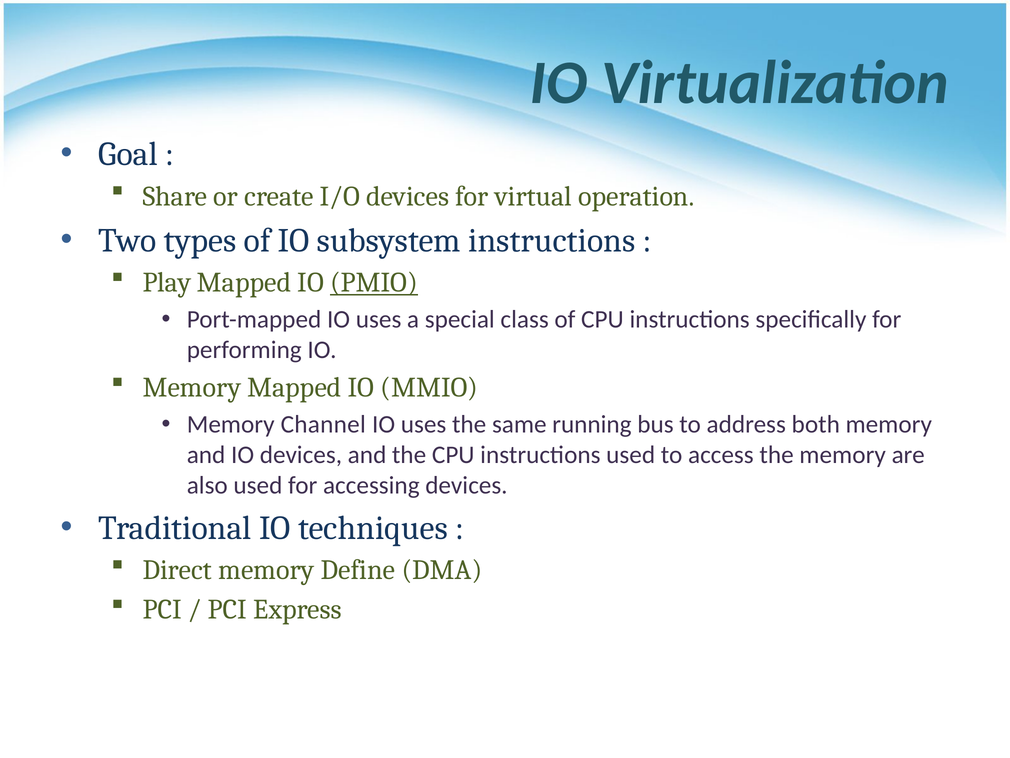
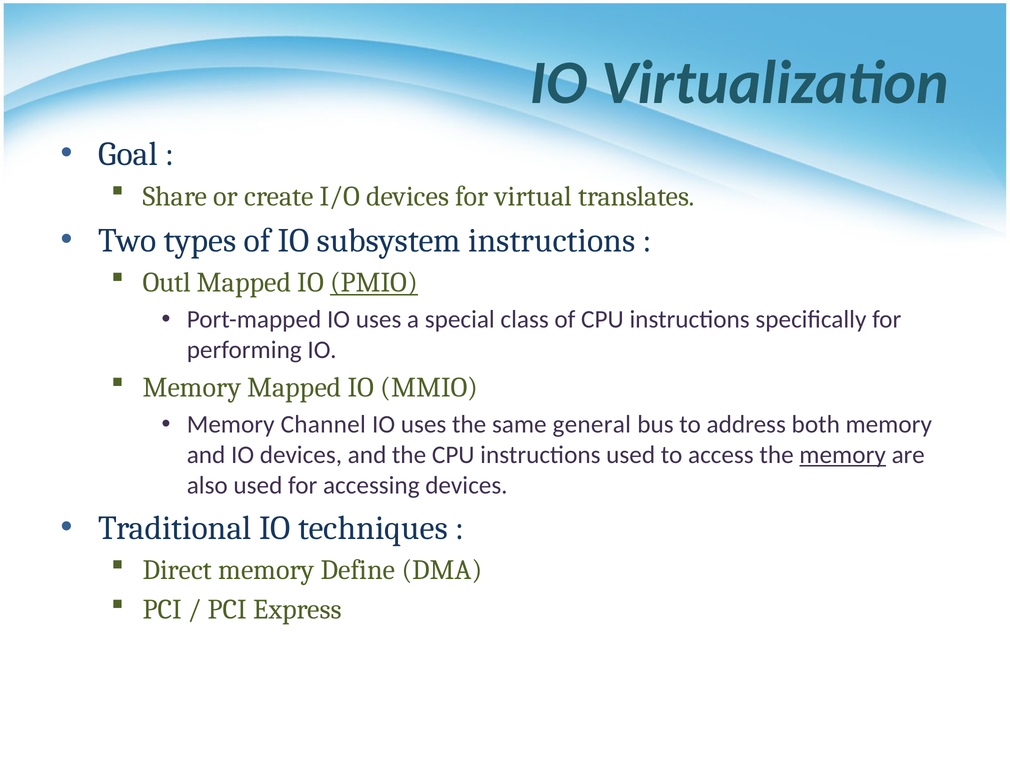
operation: operation -> translates
Play: Play -> Outl
running: running -> general
memory at (843, 455) underline: none -> present
